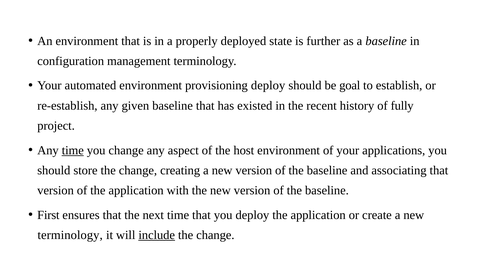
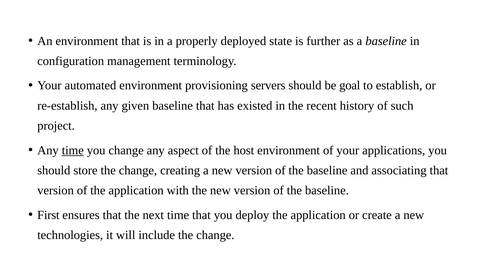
provisioning deploy: deploy -> servers
fully: fully -> such
terminology at (70, 235): terminology -> technologies
include underline: present -> none
